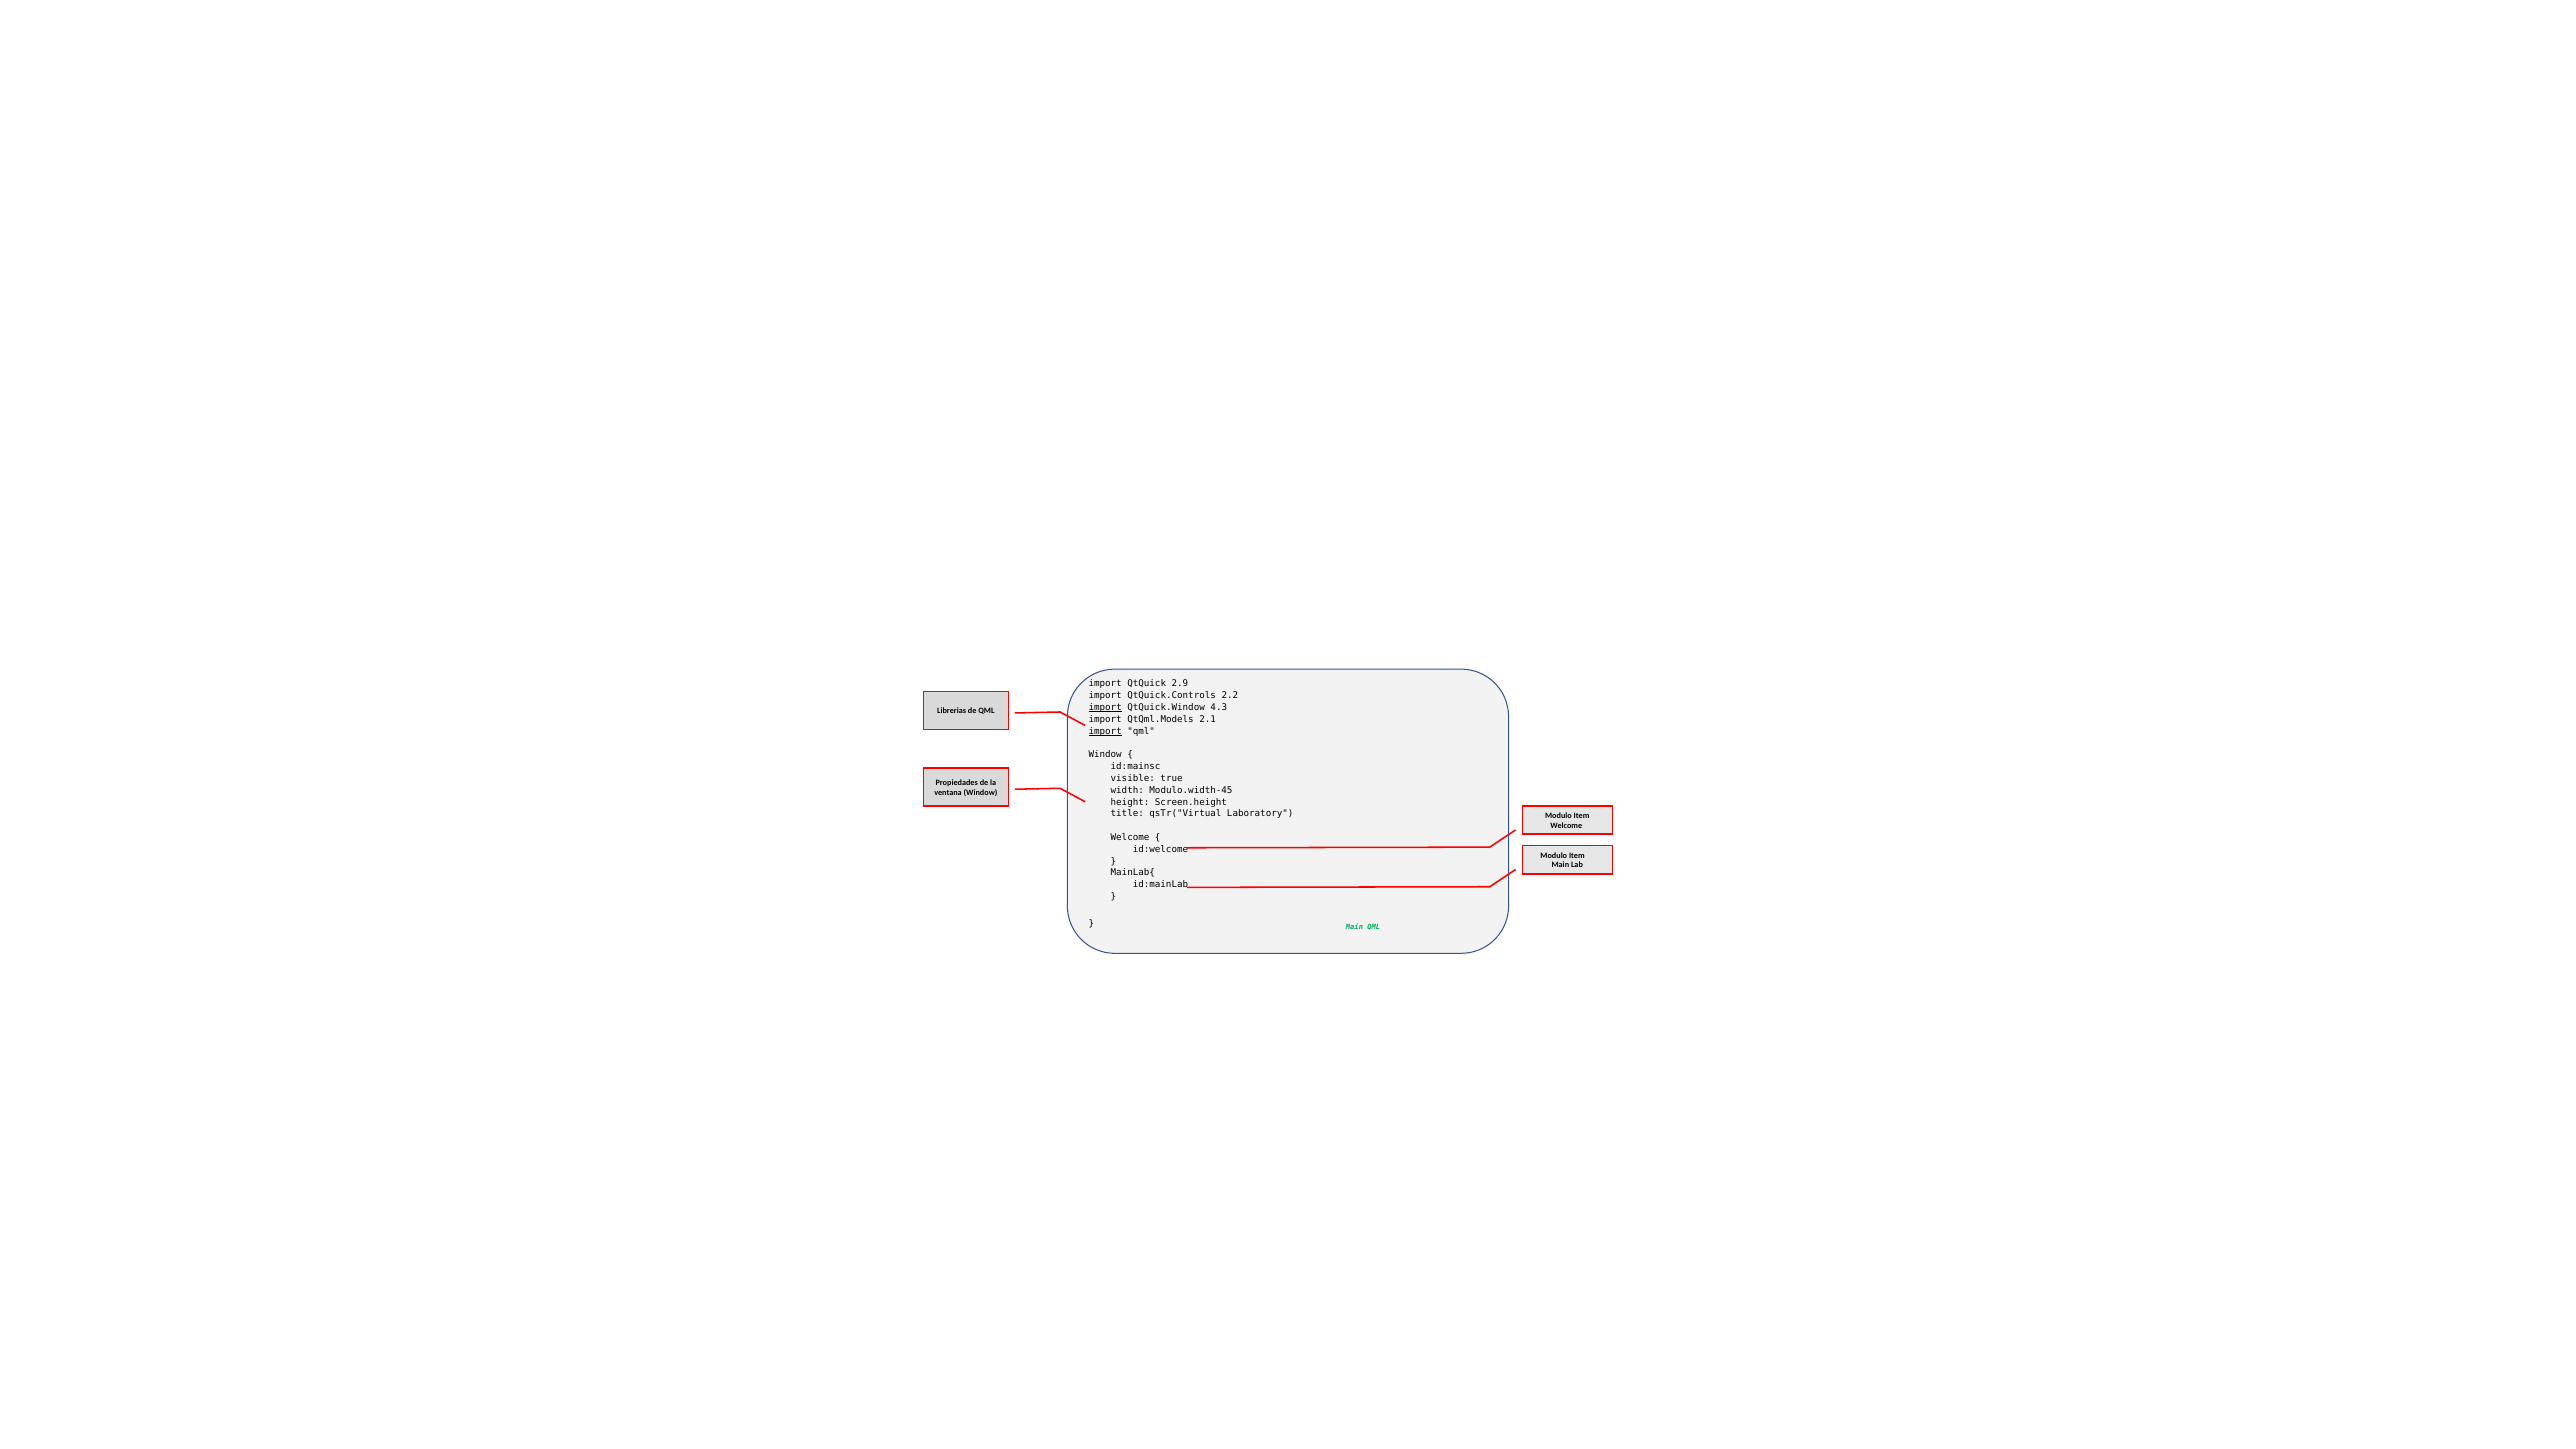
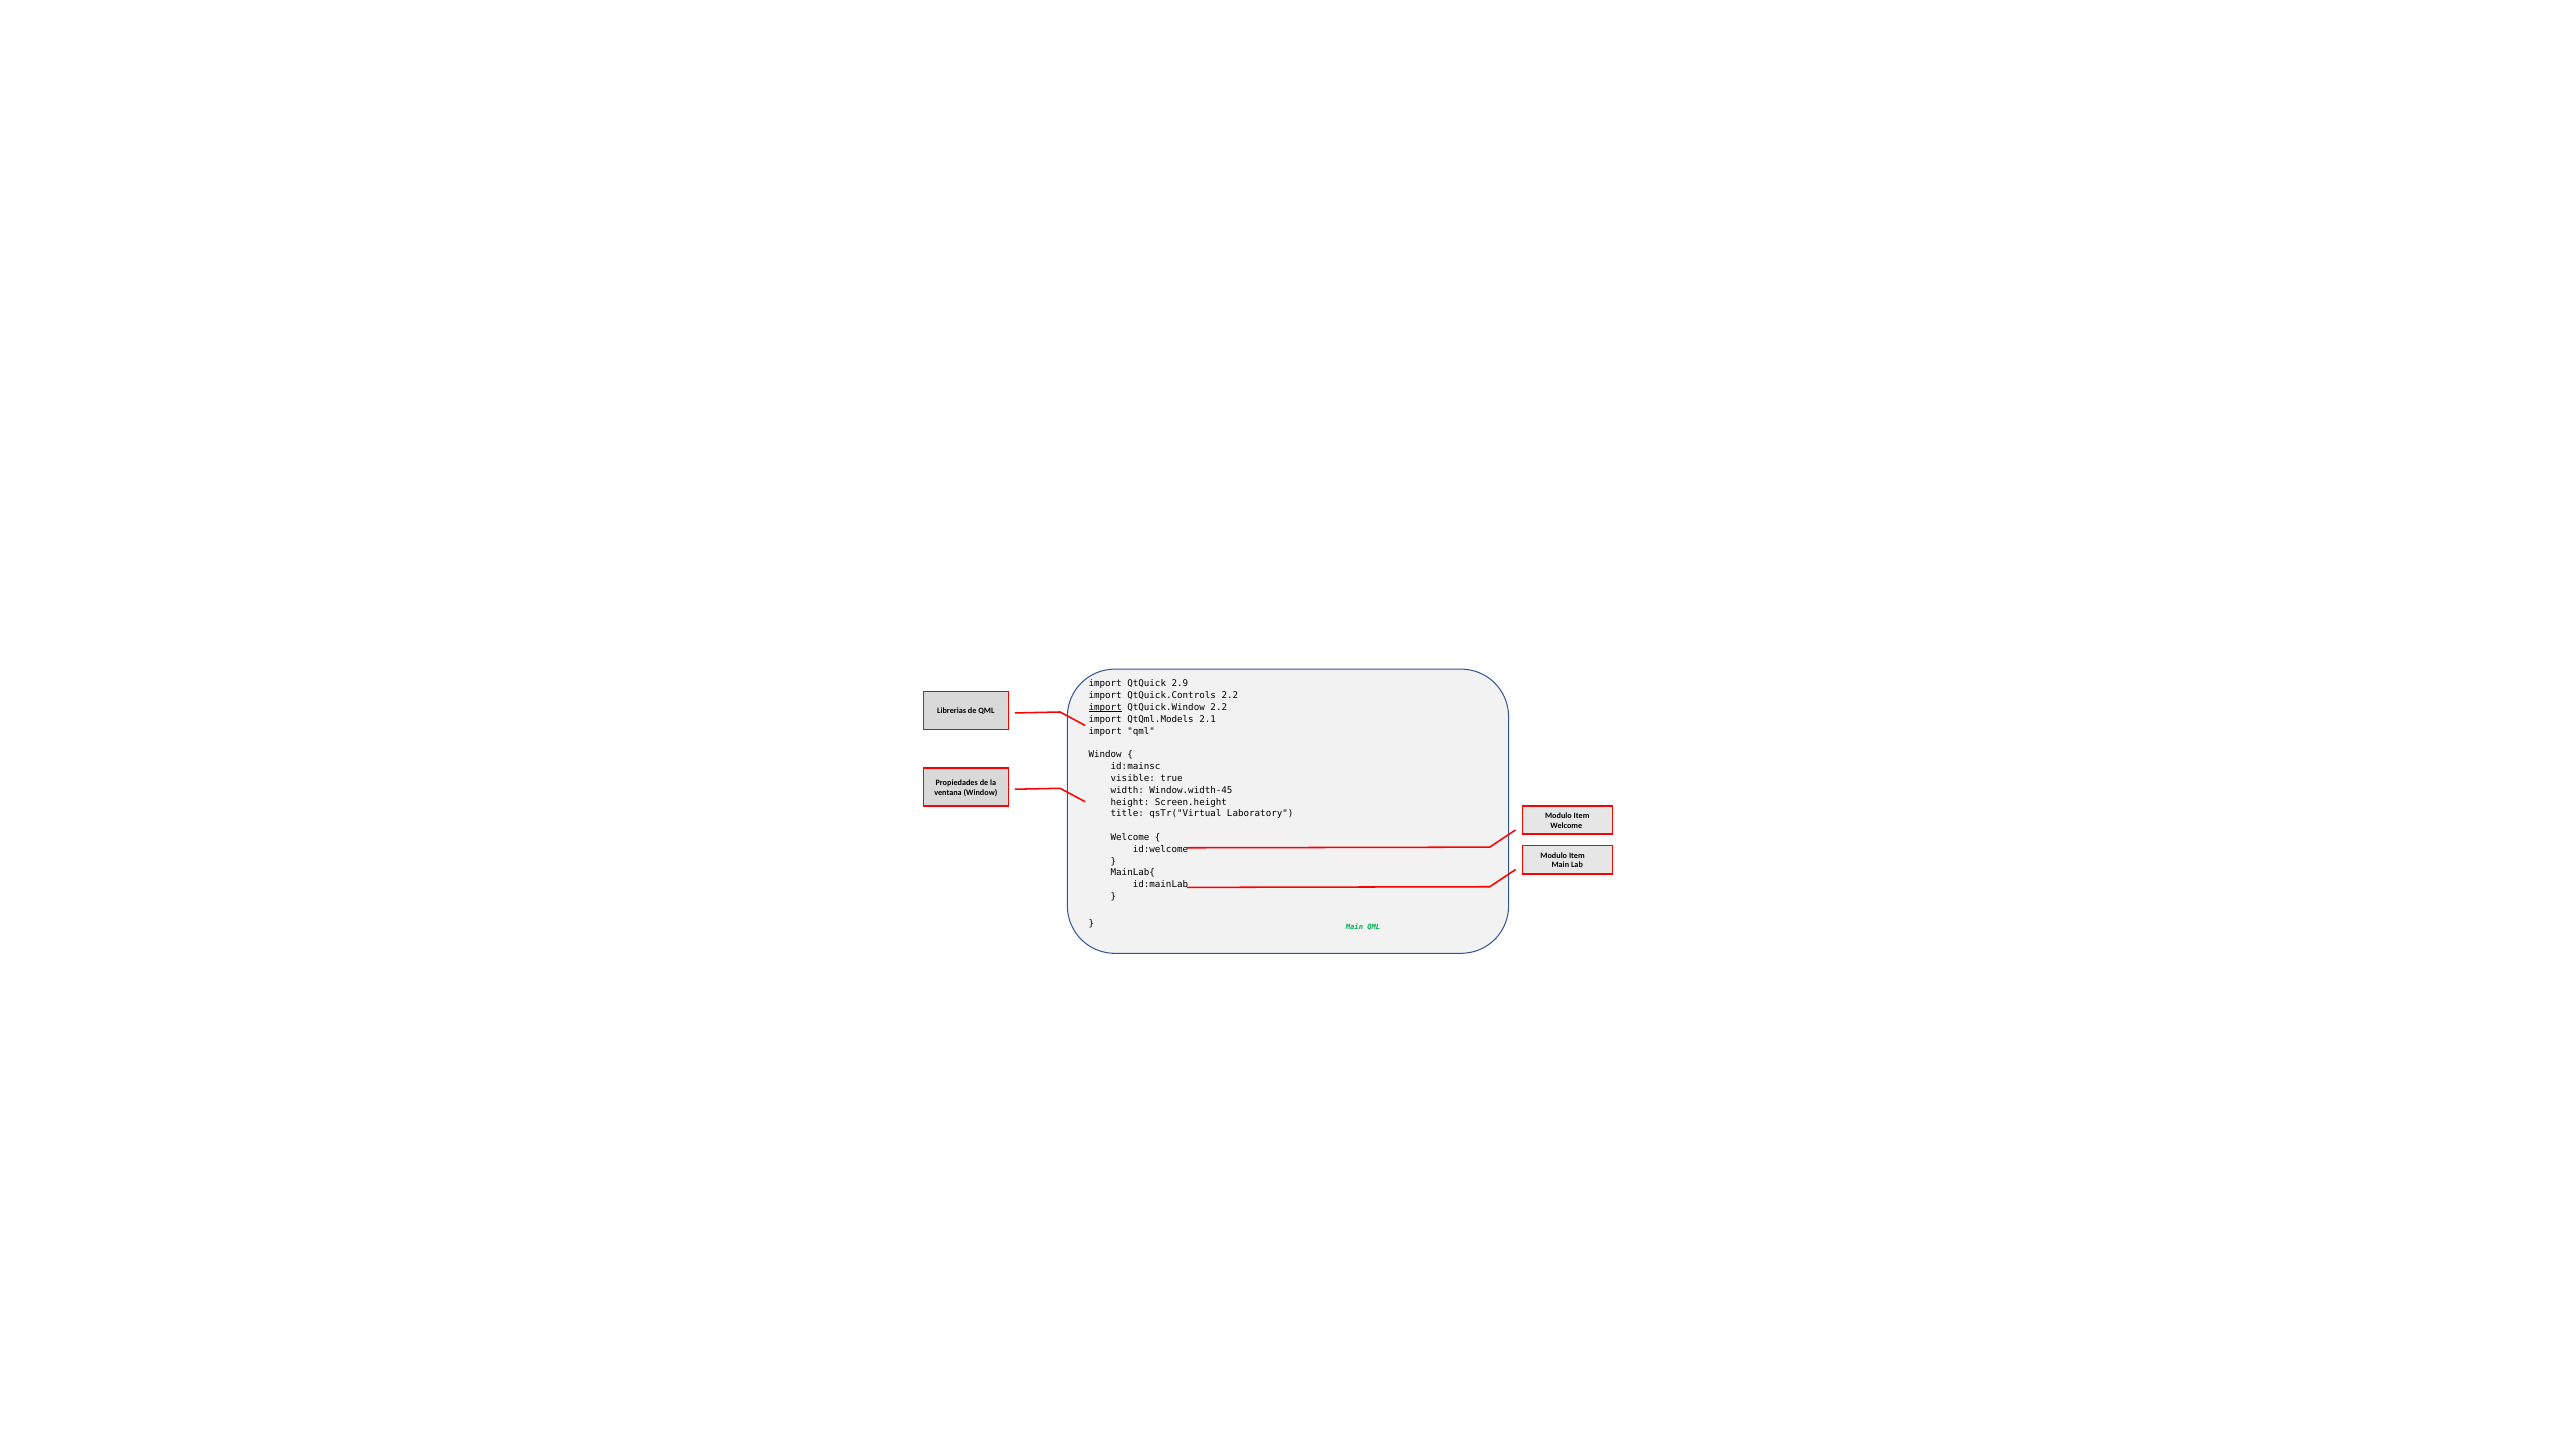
QtQuick.Window 4.3: 4.3 -> 2.2
import at (1105, 731) underline: present -> none
Modulo.width-45: Modulo.width-45 -> Window.width-45
